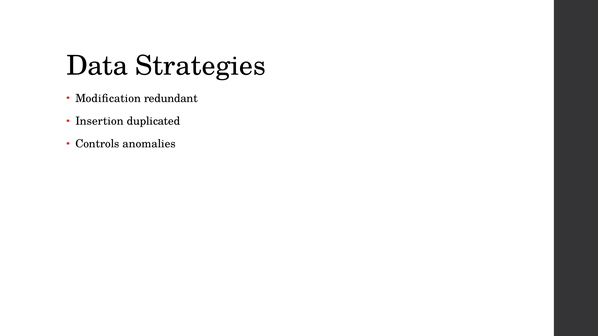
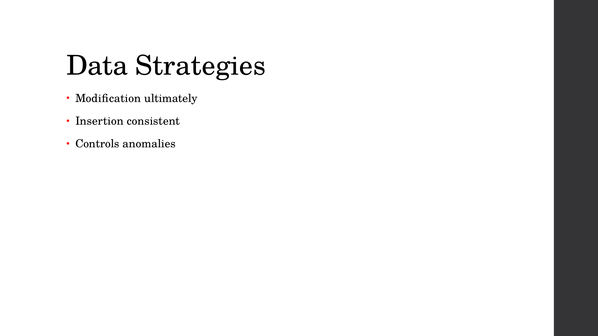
redundant: redundant -> ultimately
duplicated: duplicated -> consistent
